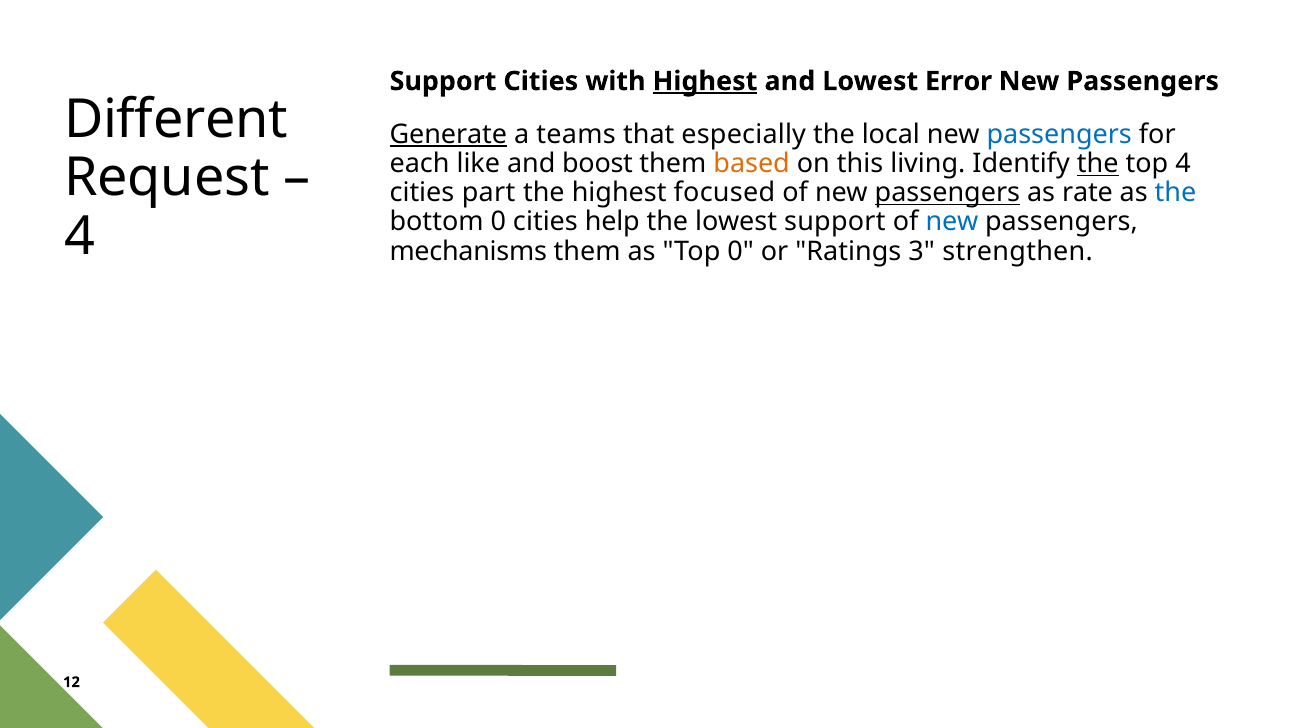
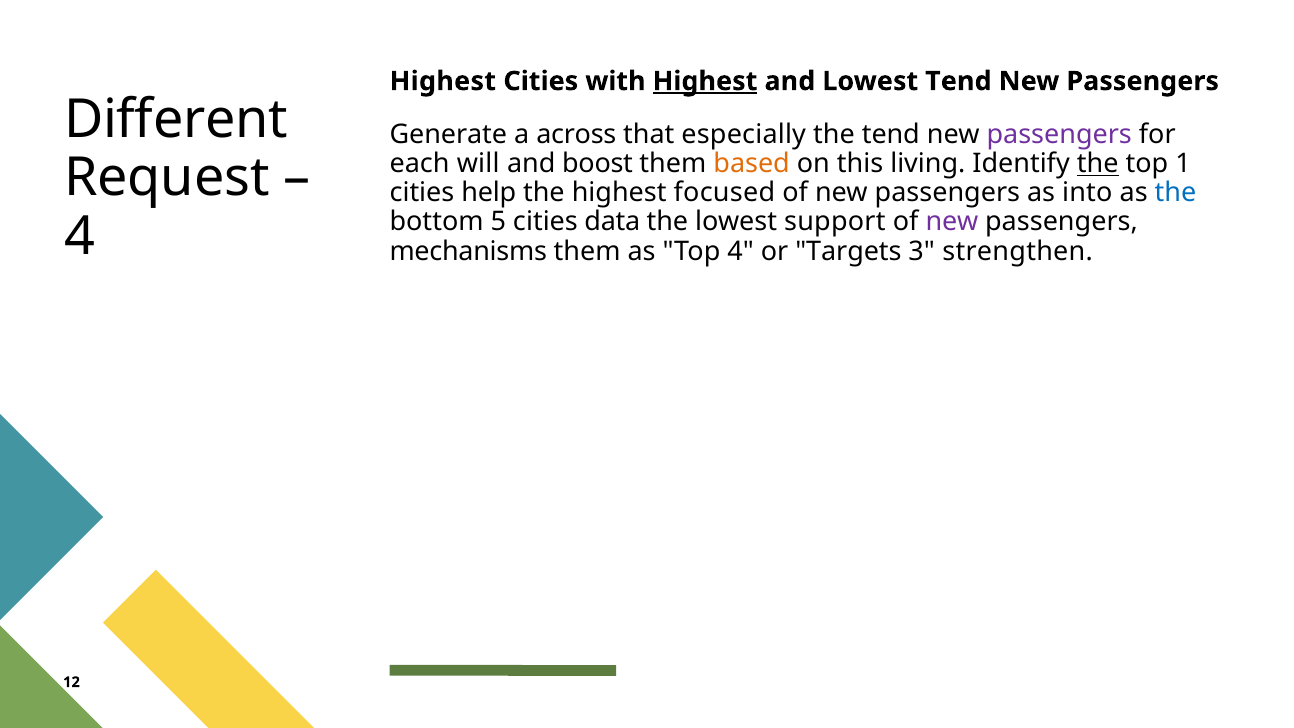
Support at (443, 81): Support -> Highest
Lowest Error: Error -> Tend
Generate underline: present -> none
teams: teams -> across
the local: local -> tend
passengers at (1059, 135) colour: blue -> purple
like: like -> will
top 4: 4 -> 1
part: part -> help
passengers at (947, 193) underline: present -> none
rate: rate -> into
bottom 0: 0 -> 5
help: help -> data
new at (952, 222) colour: blue -> purple
Top 0: 0 -> 4
Ratings: Ratings -> Targets
